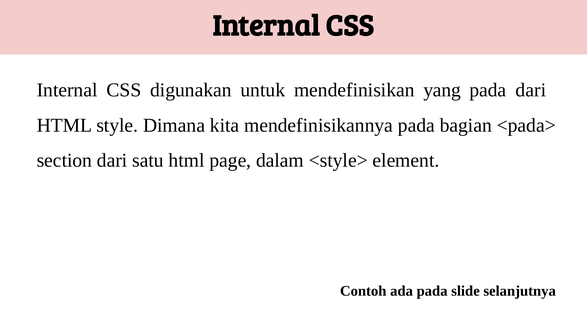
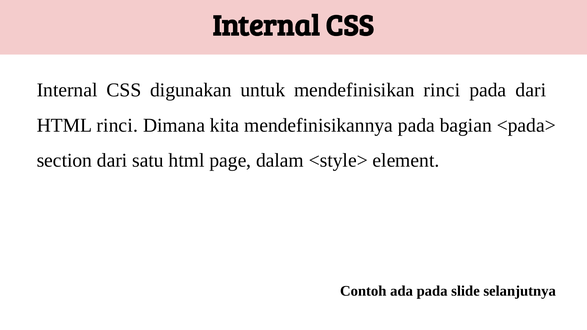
mendefinisikan yang: yang -> rinci
HTML style: style -> rinci
